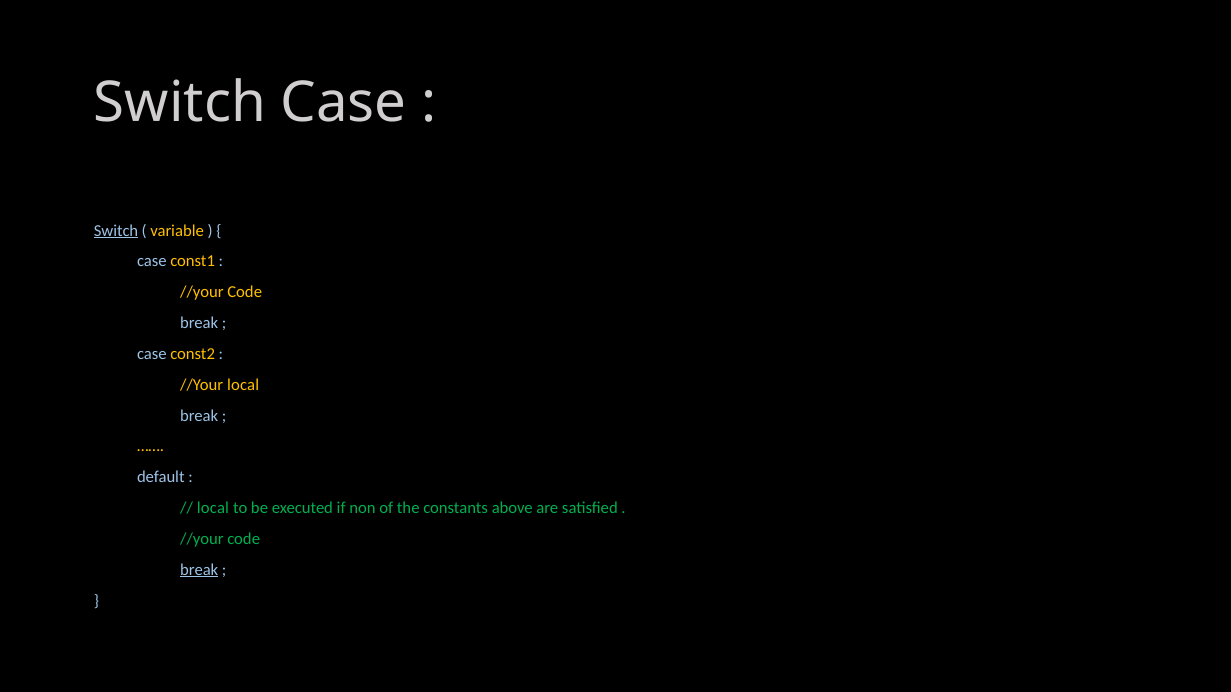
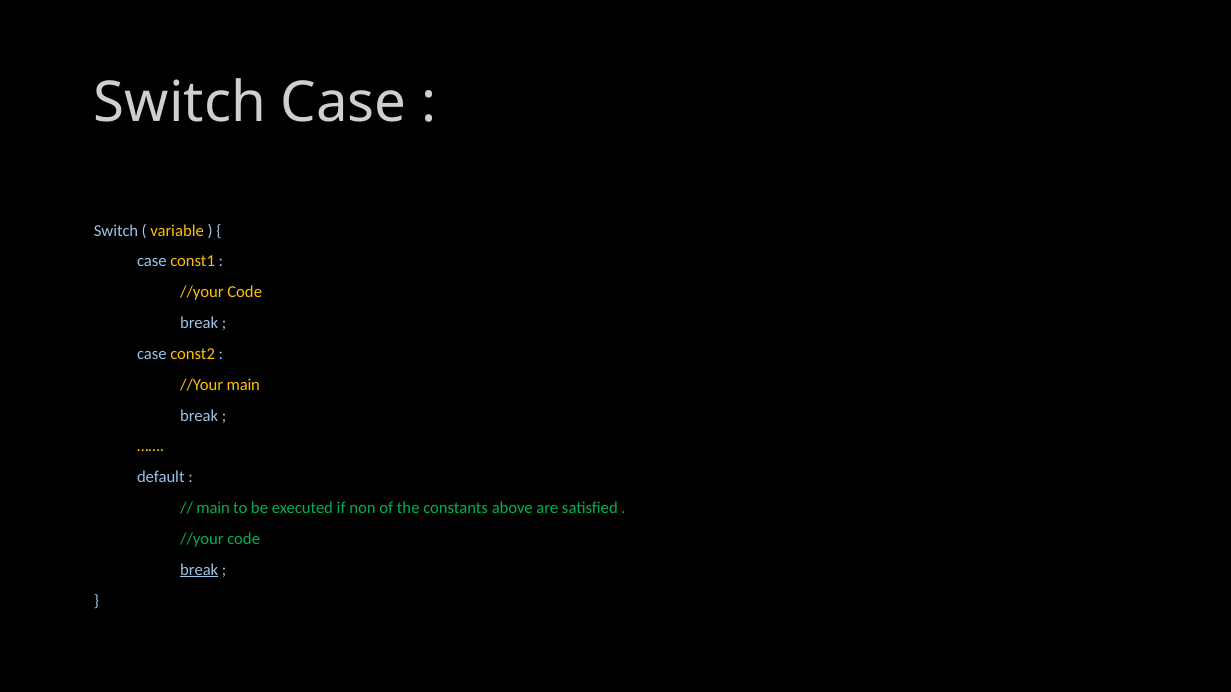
Switch at (116, 231) underline: present -> none
//Your local: local -> main
local at (213, 508): local -> main
